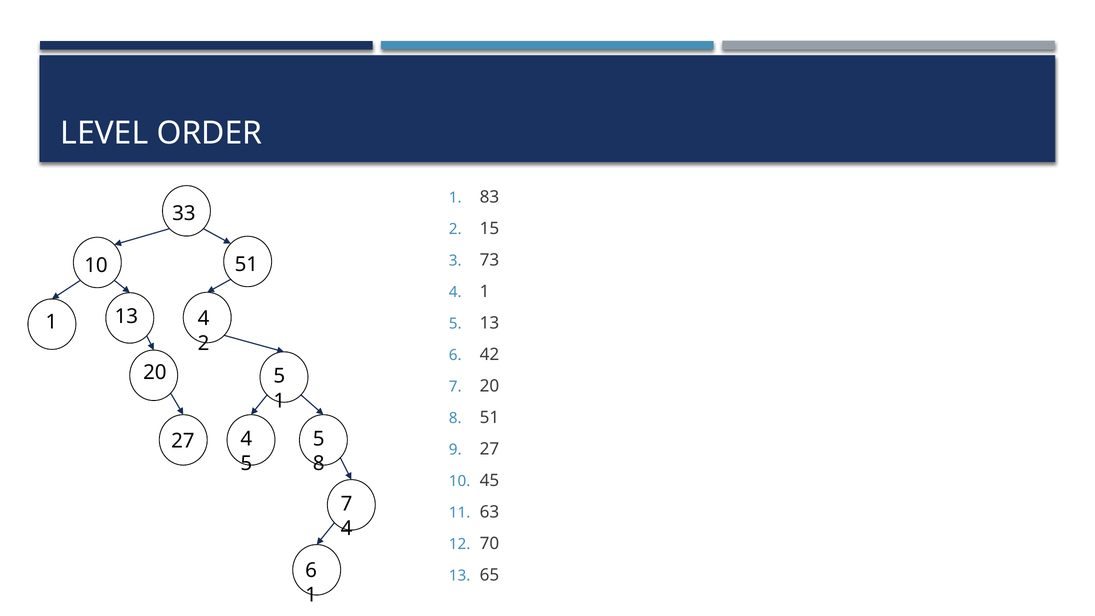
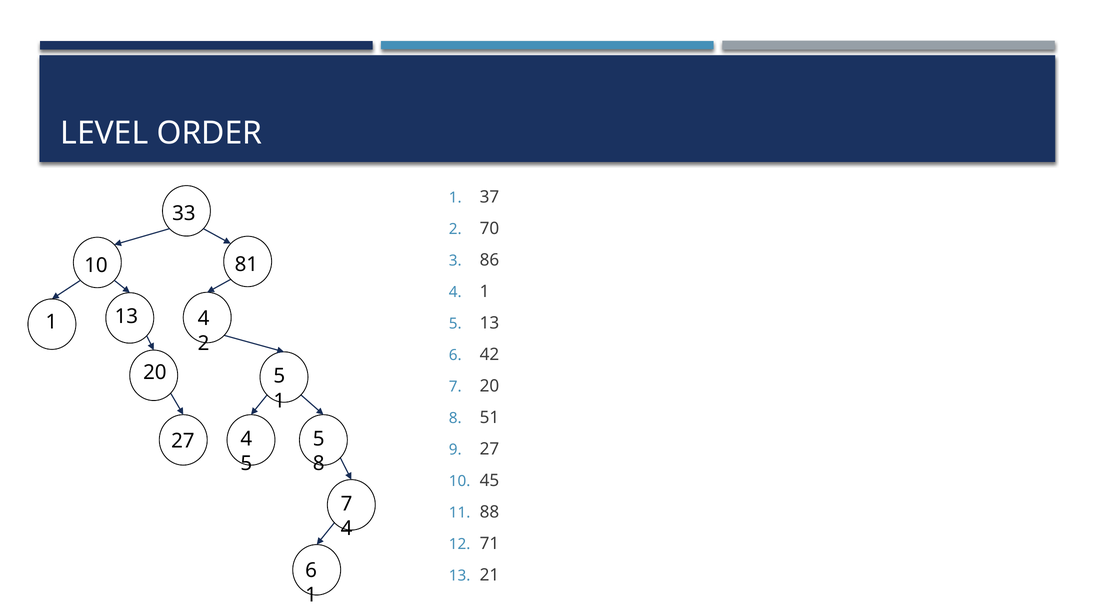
83: 83 -> 37
15: 15 -> 70
73: 73 -> 86
10 51: 51 -> 81
63: 63 -> 88
70: 70 -> 71
65: 65 -> 21
